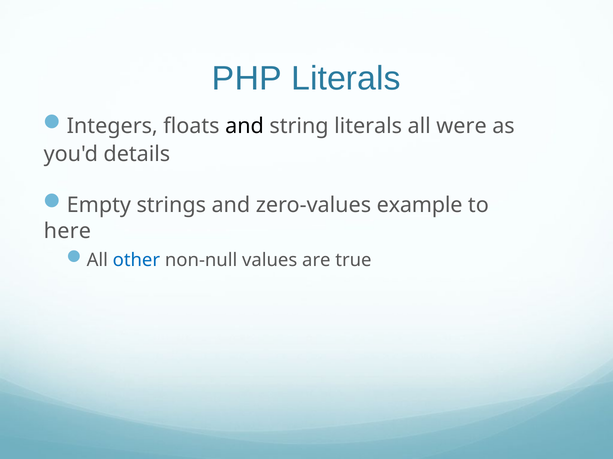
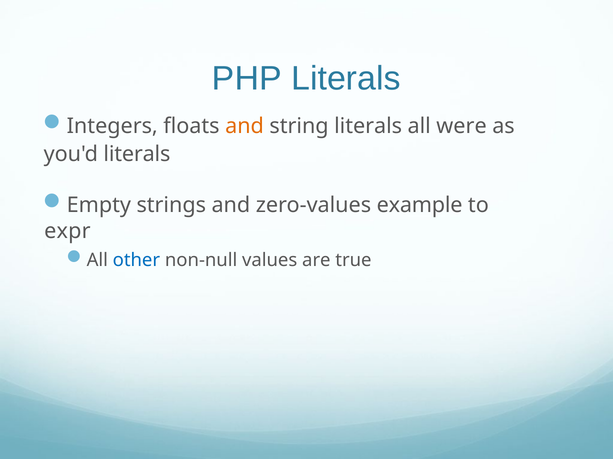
and at (245, 126) colour: black -> orange
you'd details: details -> literals
here: here -> expr
